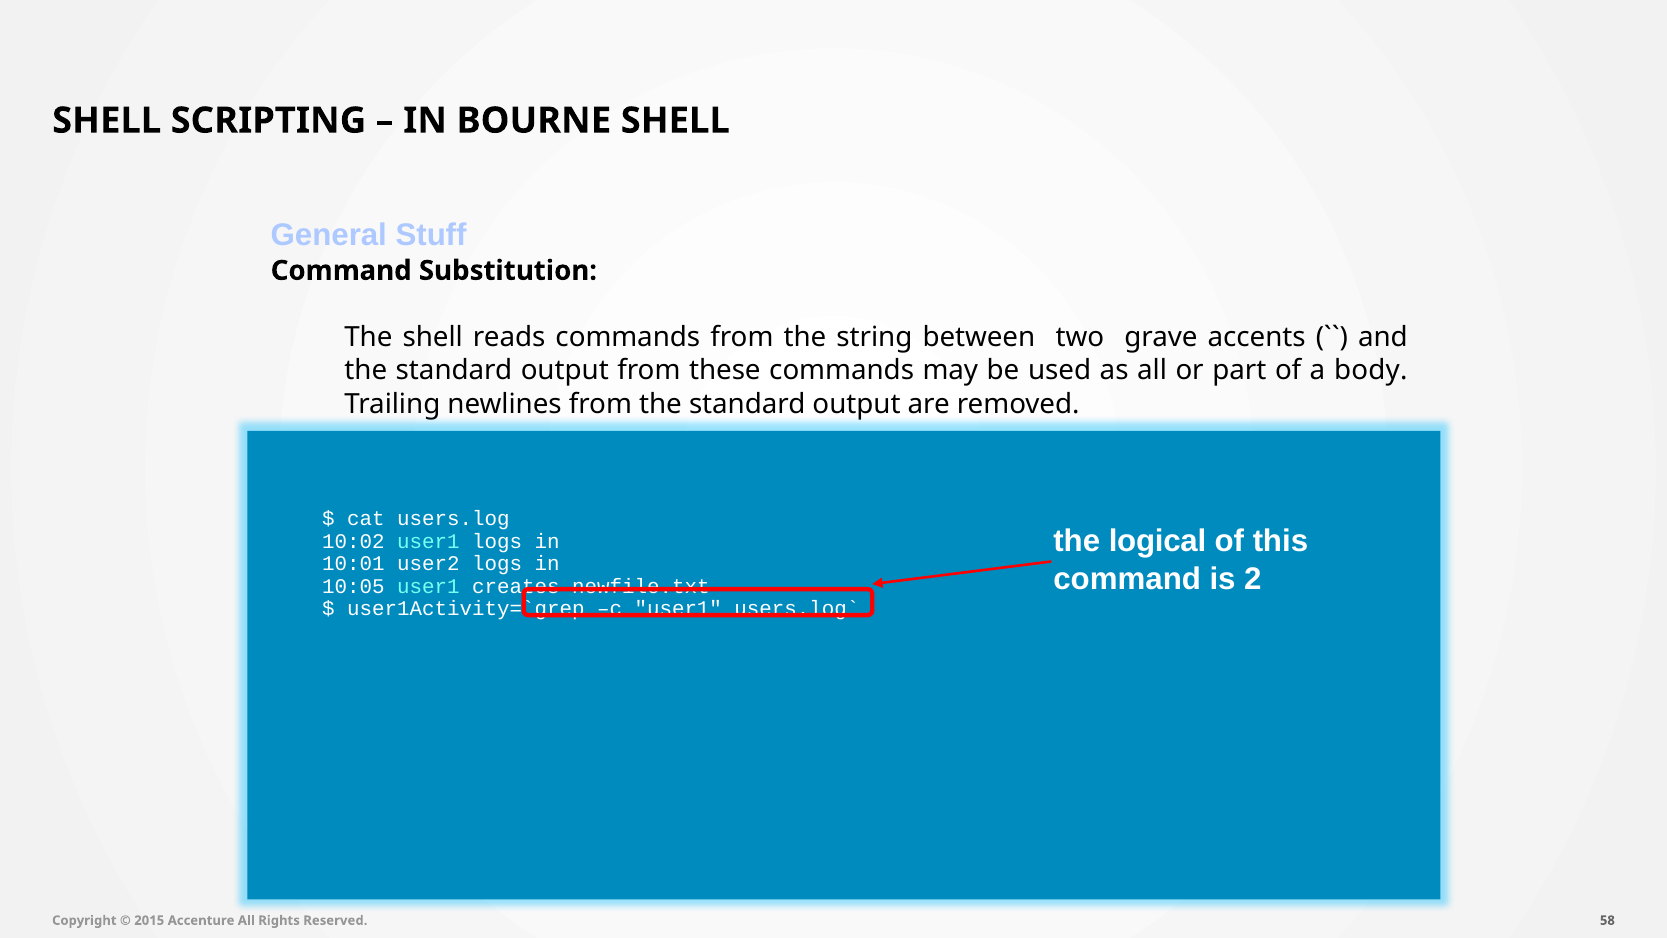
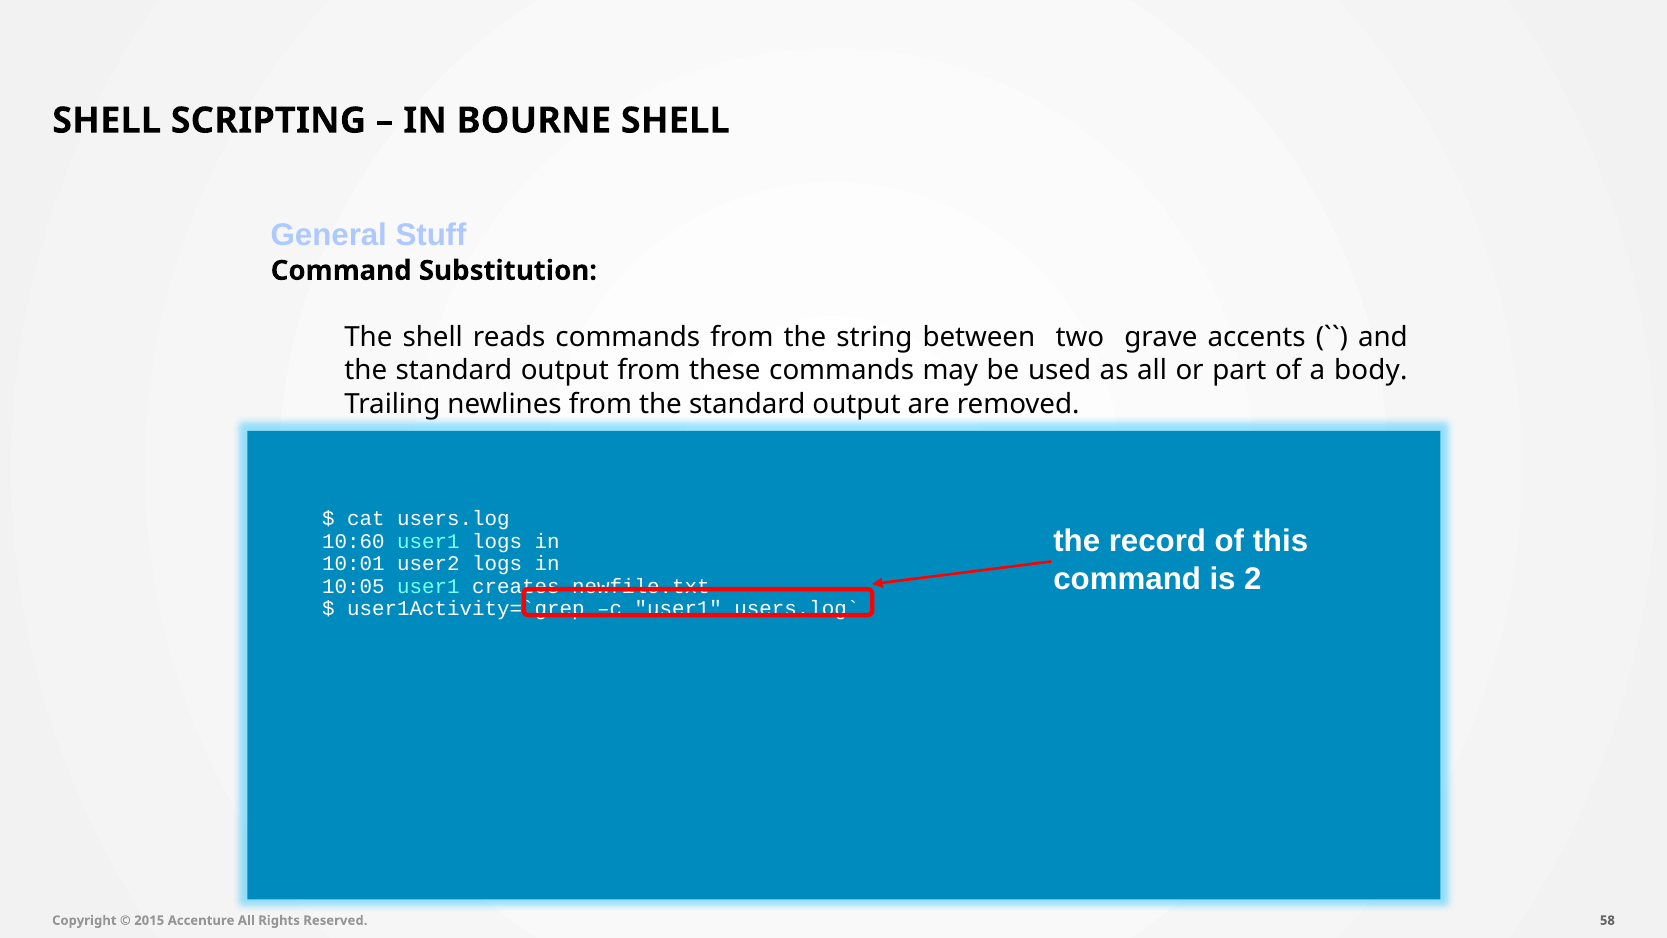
logical: logical -> record
10:02: 10:02 -> 10:60
